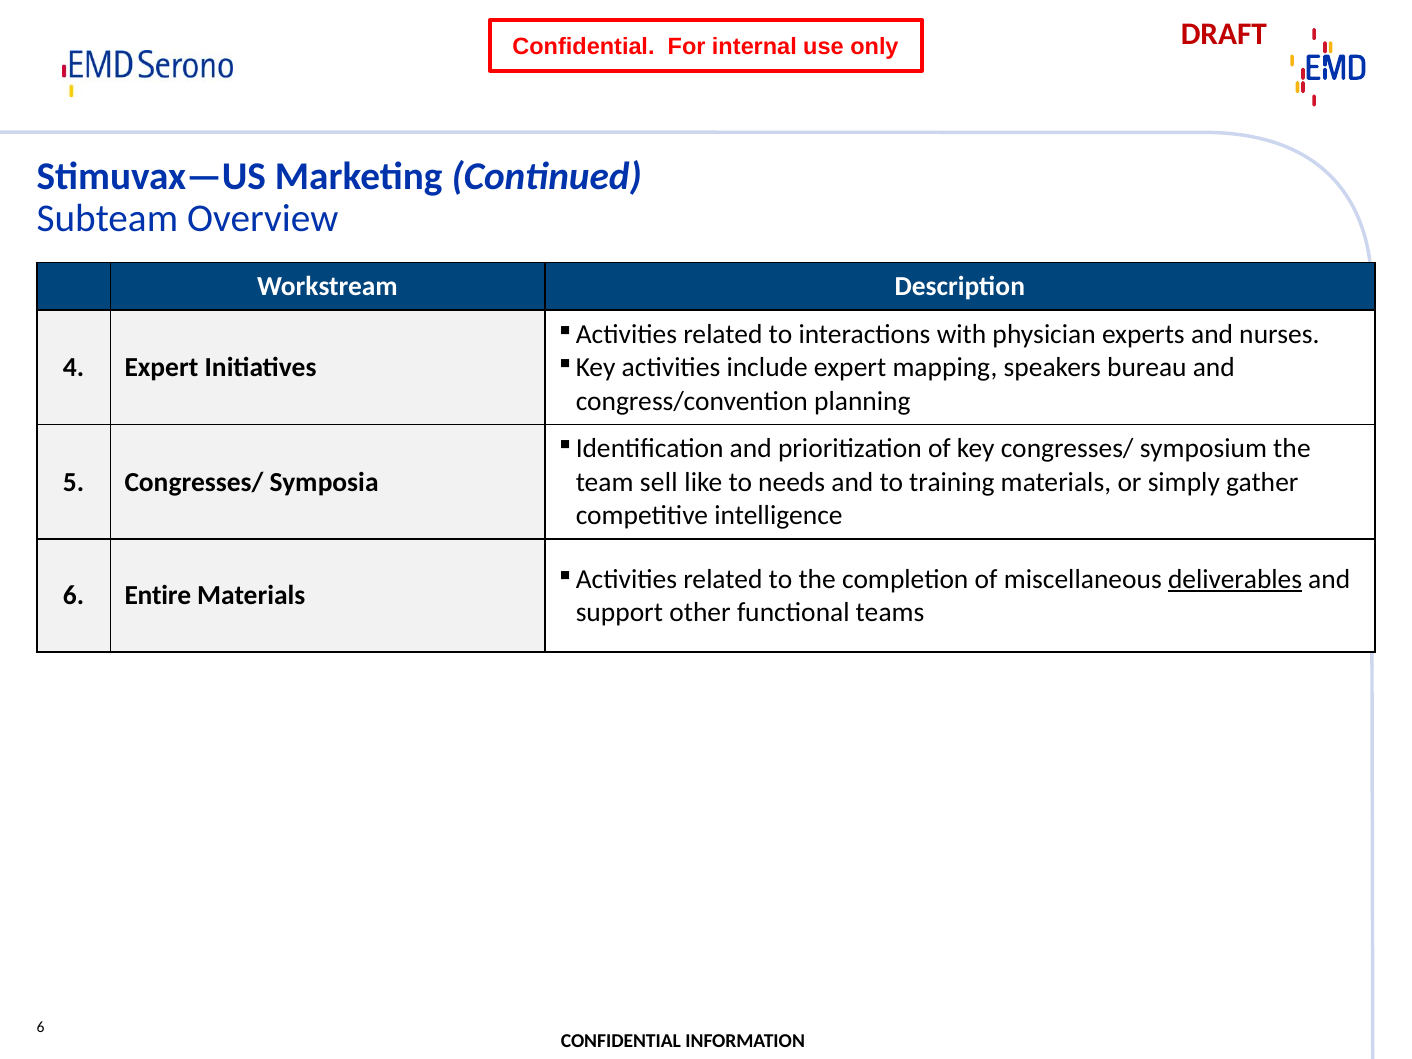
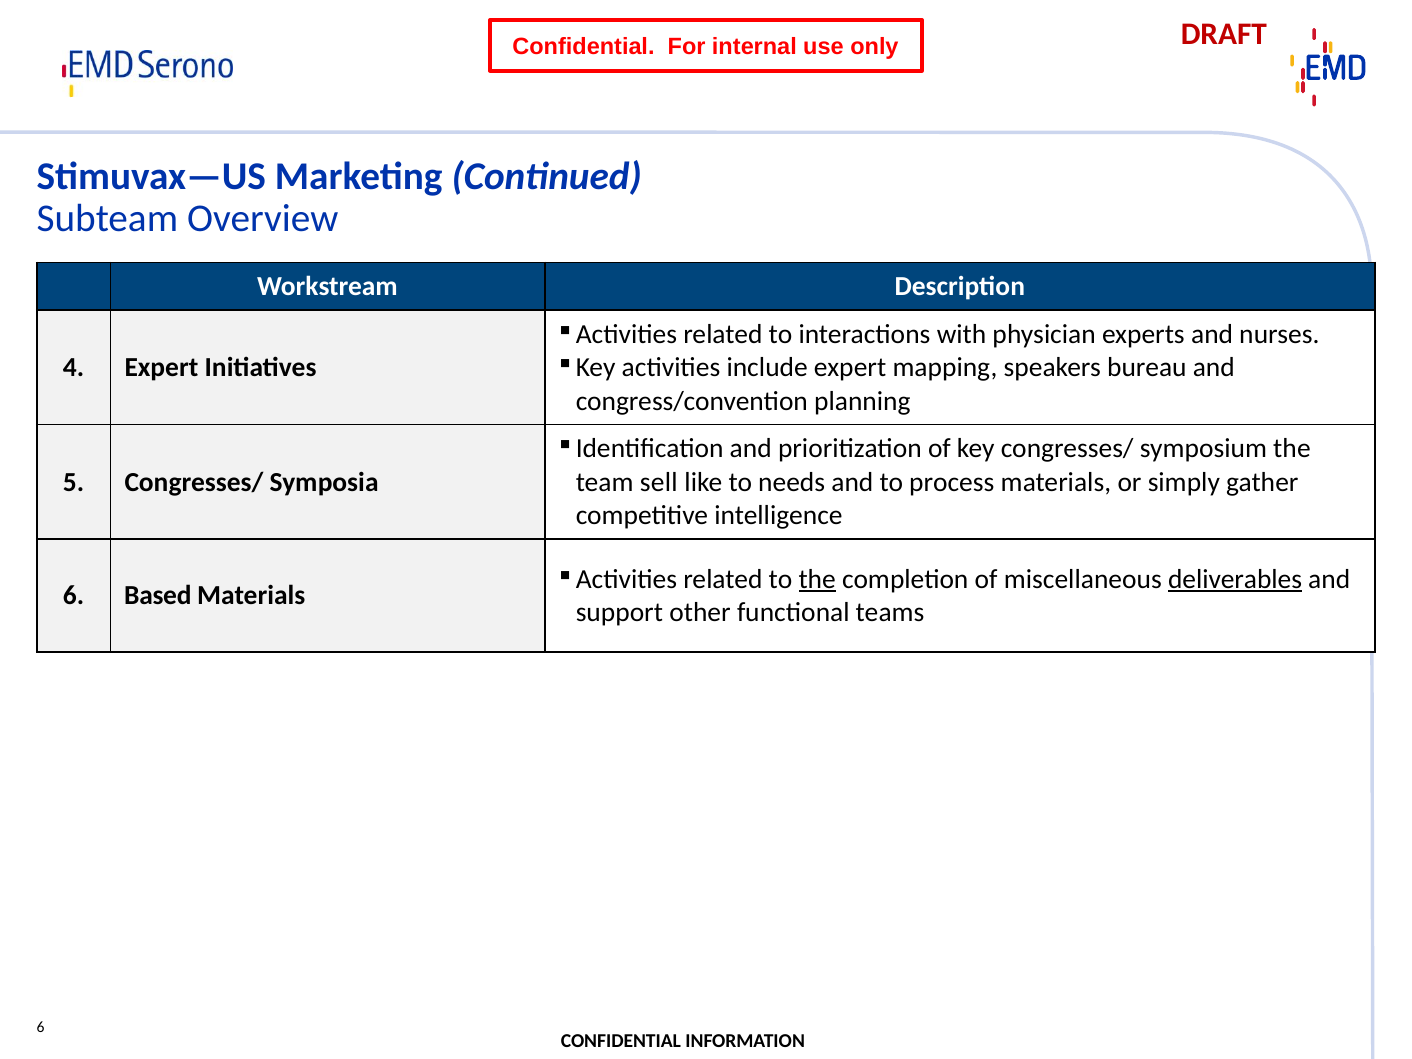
training: training -> process
the at (817, 579) underline: none -> present
Entire: Entire -> Based
